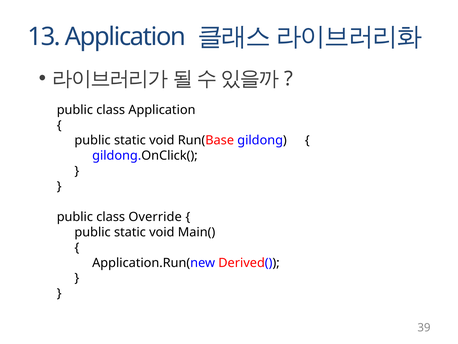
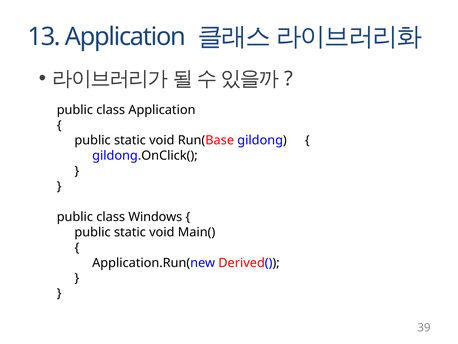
Override: Override -> Windows
